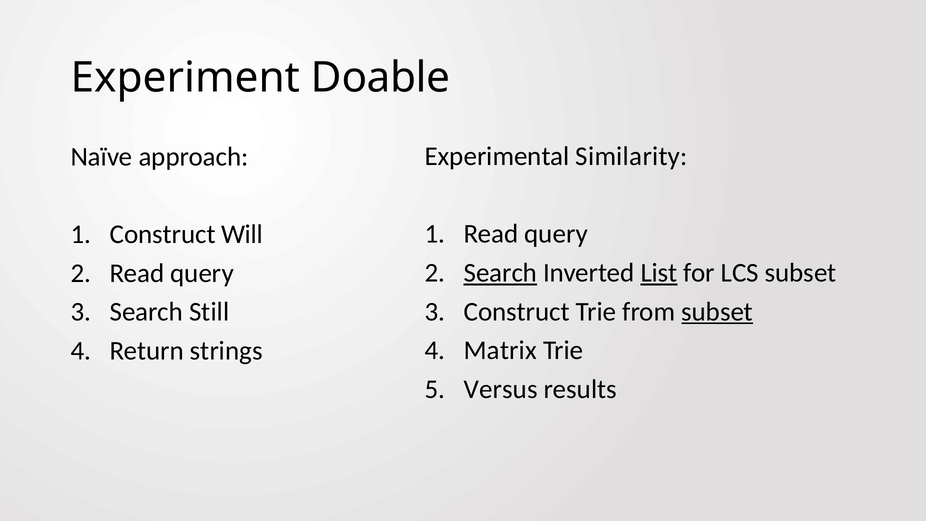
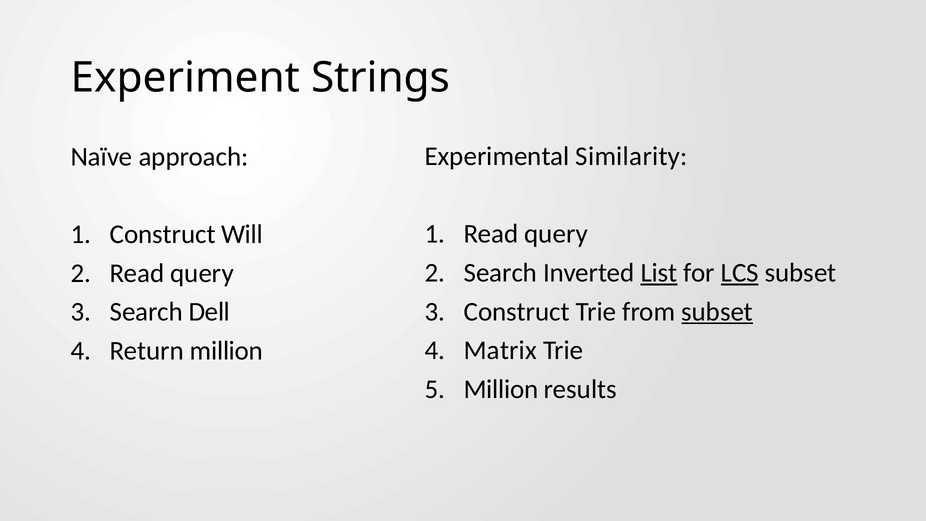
Doable: Doable -> Strings
Search at (500, 273) underline: present -> none
LCS underline: none -> present
Still: Still -> Dell
Return strings: strings -> million
Versus at (501, 389): Versus -> Million
